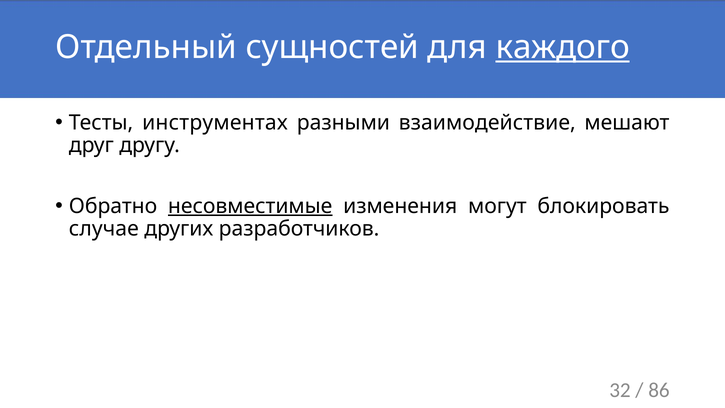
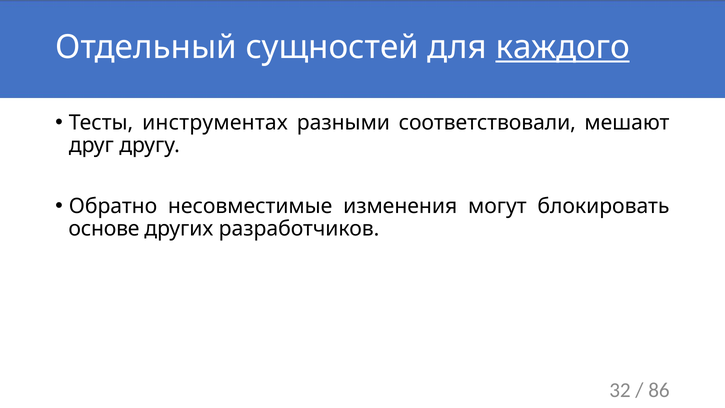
взаимодействие: взаимодействие -> соответствовали
несовместимые underline: present -> none
случае: случае -> основе
